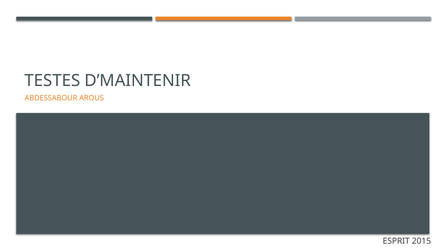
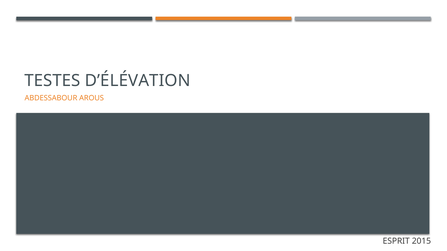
D’MAINTENIR: D’MAINTENIR -> D’ÉLÉVATION
